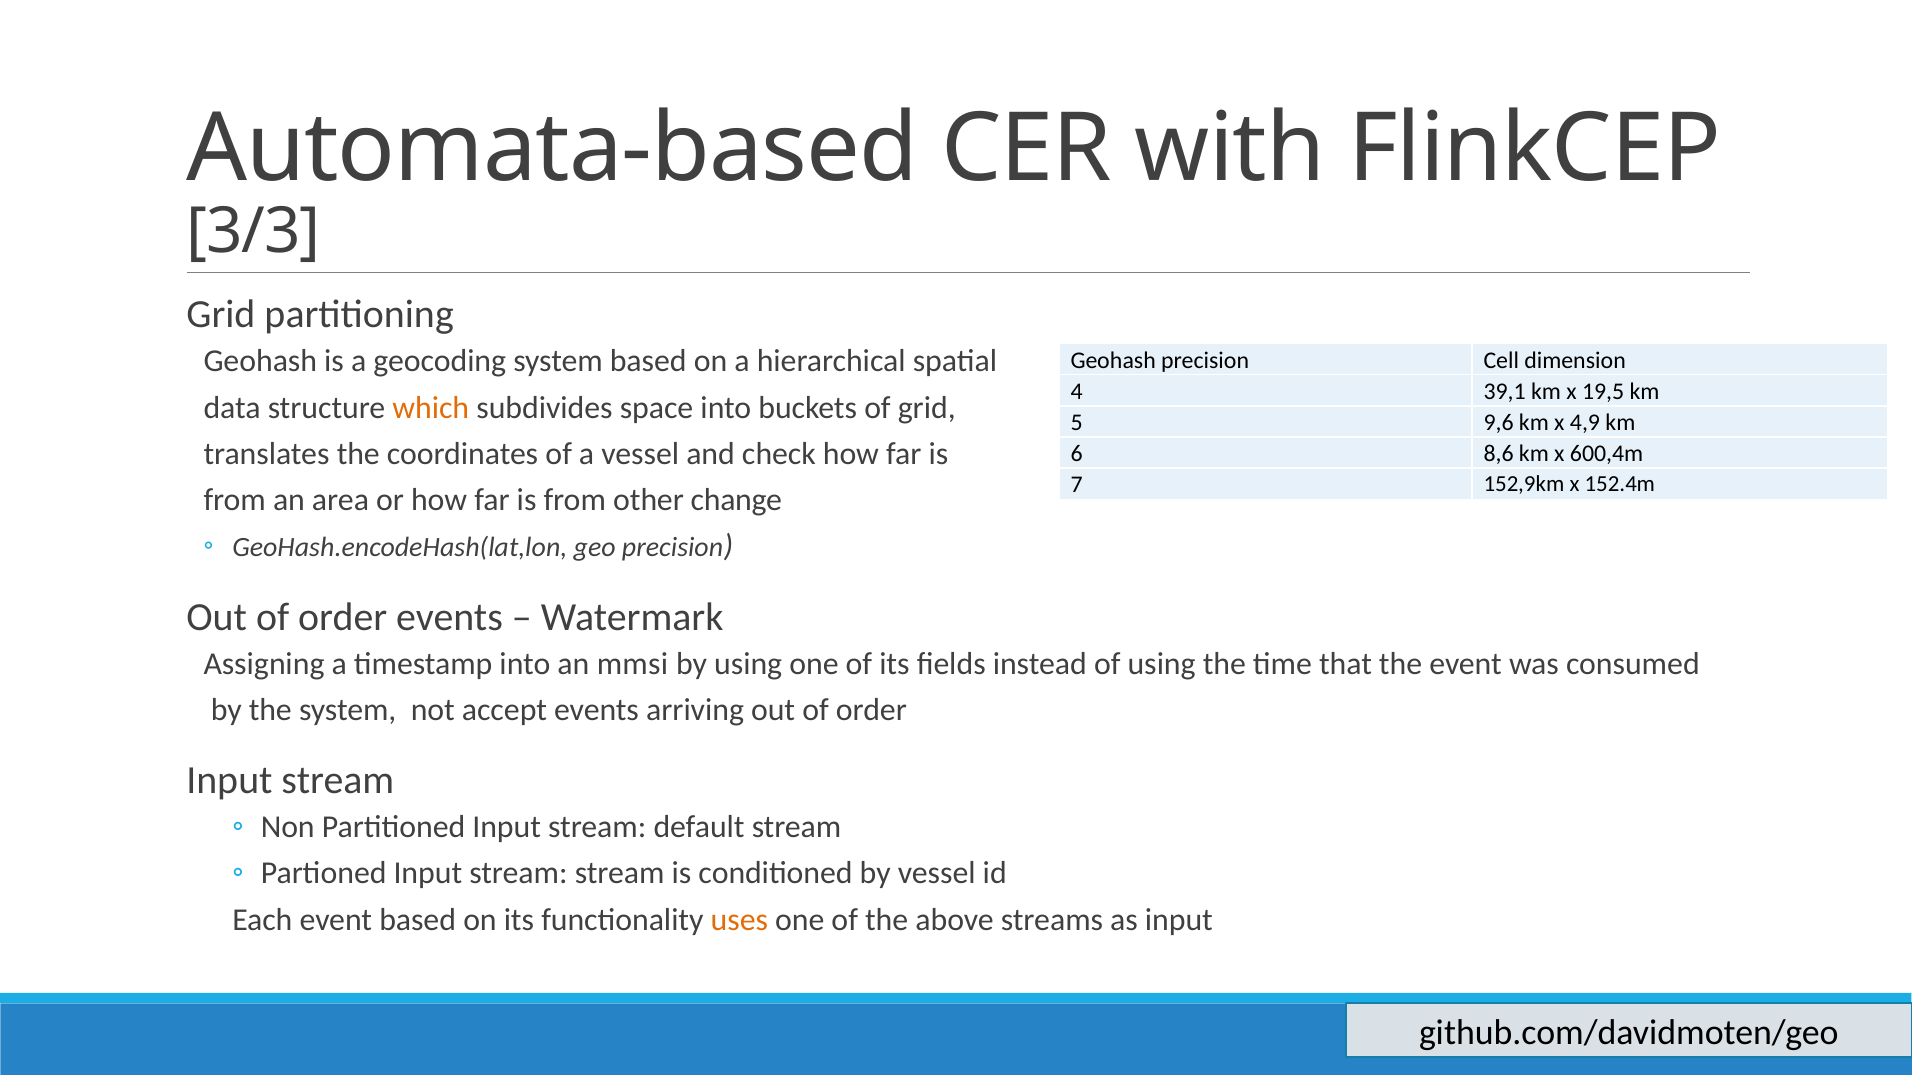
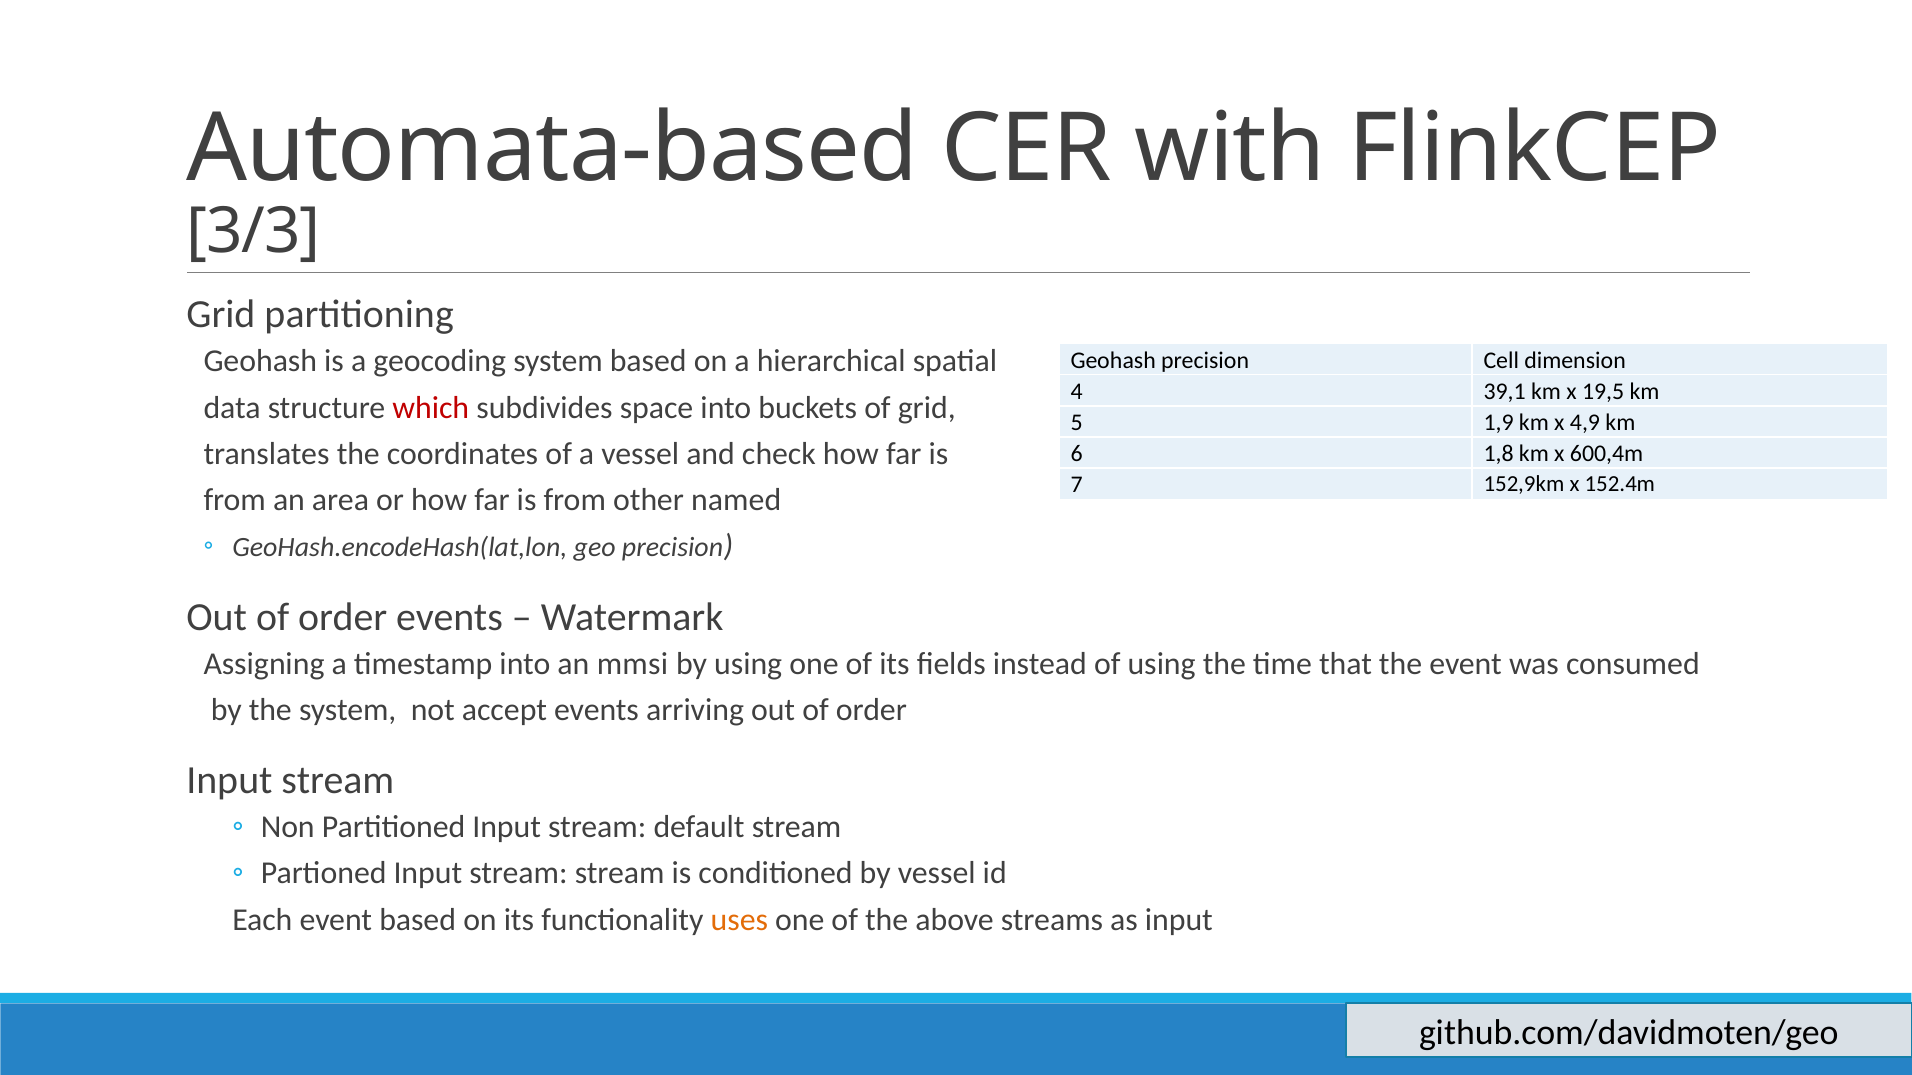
which colour: orange -> red
9,6: 9,6 -> 1,9
8,6: 8,6 -> 1,8
change: change -> named
